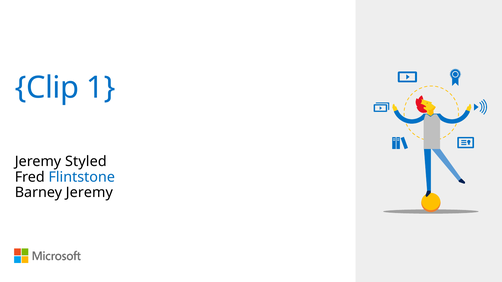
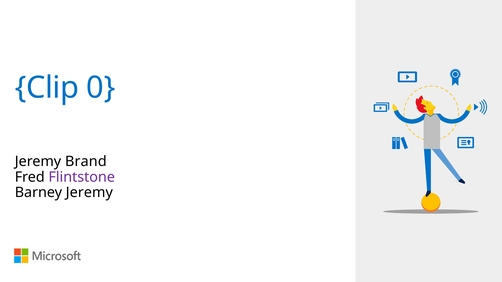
1: 1 -> 0
Styled: Styled -> Brand
Flintstone colour: blue -> purple
